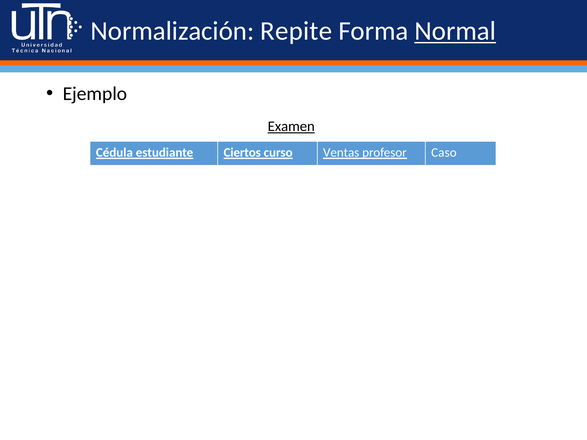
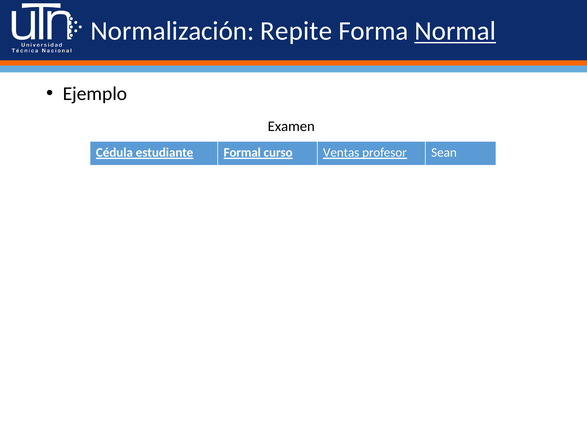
Examen underline: present -> none
Ciertos: Ciertos -> Formal
Caso: Caso -> Sean
